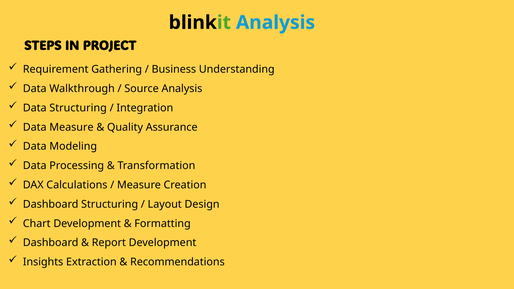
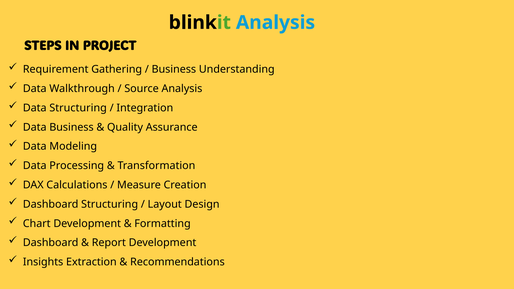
Data Measure: Measure -> Business
